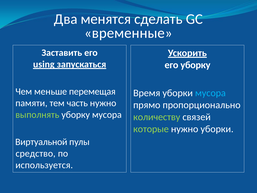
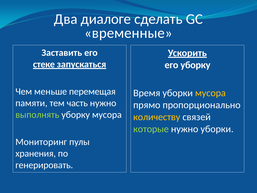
менятся: менятся -> диалоге
using: using -> стеке
мусора at (210, 93) colour: light blue -> yellow
количеству colour: light green -> yellow
Виртуальной: Виртуальной -> Мониторинг
средство: средство -> хранения
используется: используется -> генерировать
